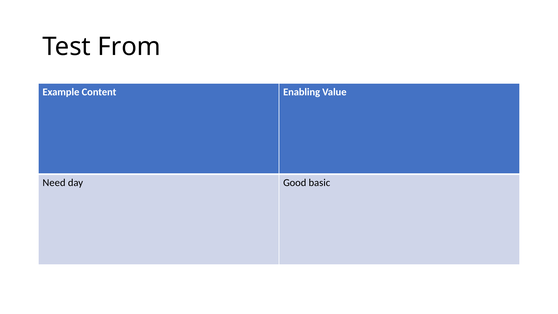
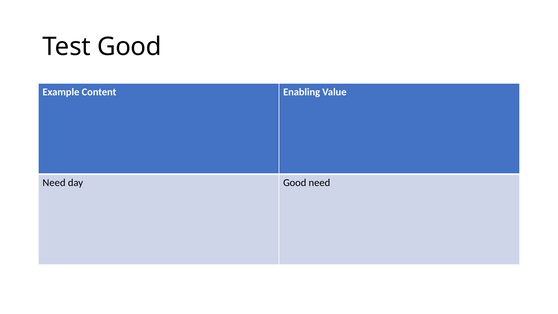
Test From: From -> Good
Good basic: basic -> need
